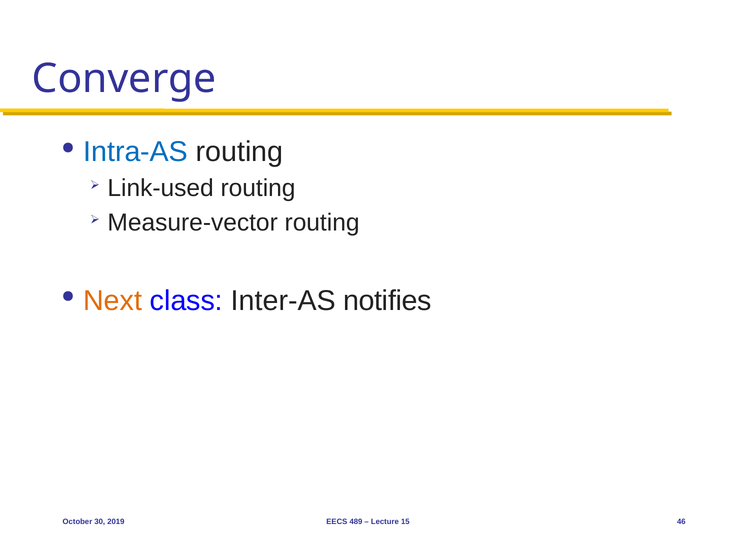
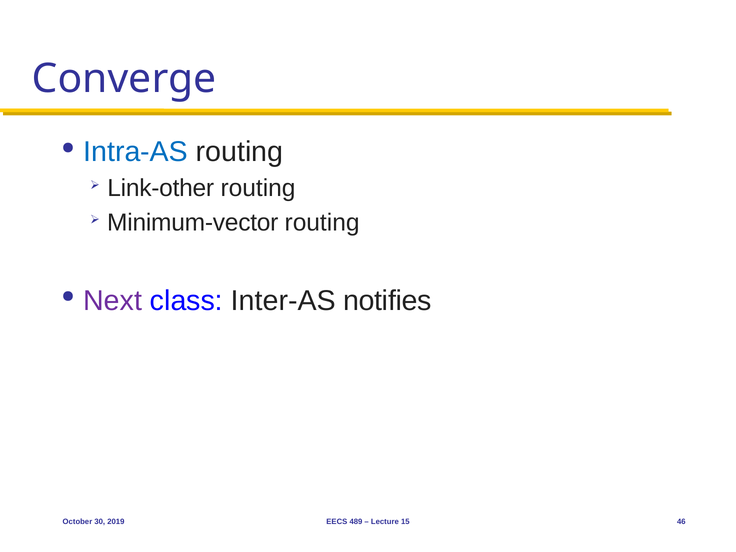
Link-used: Link-used -> Link-other
Measure-vector: Measure-vector -> Minimum-vector
Next colour: orange -> purple
